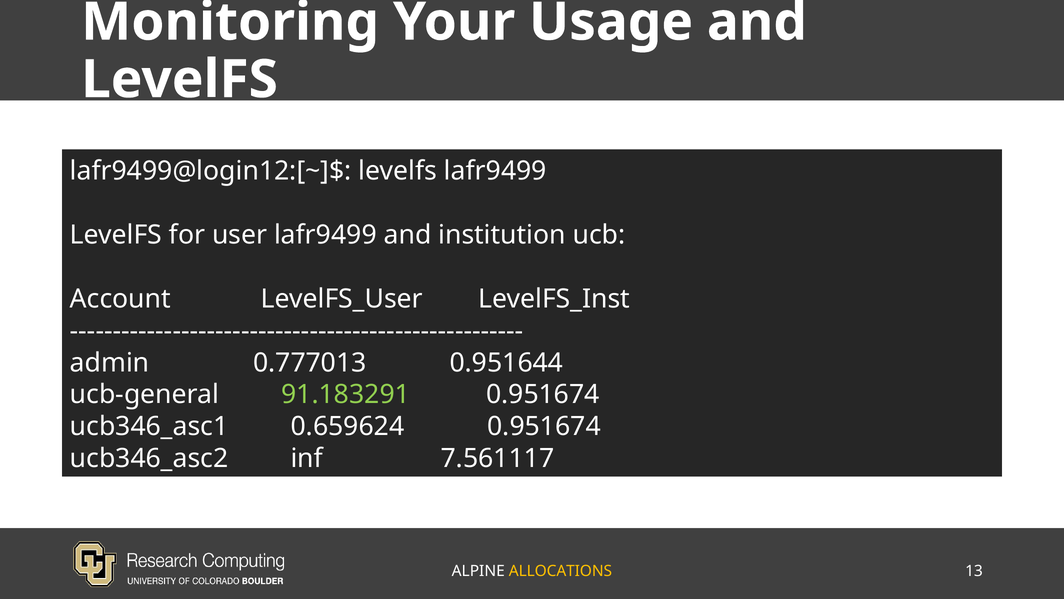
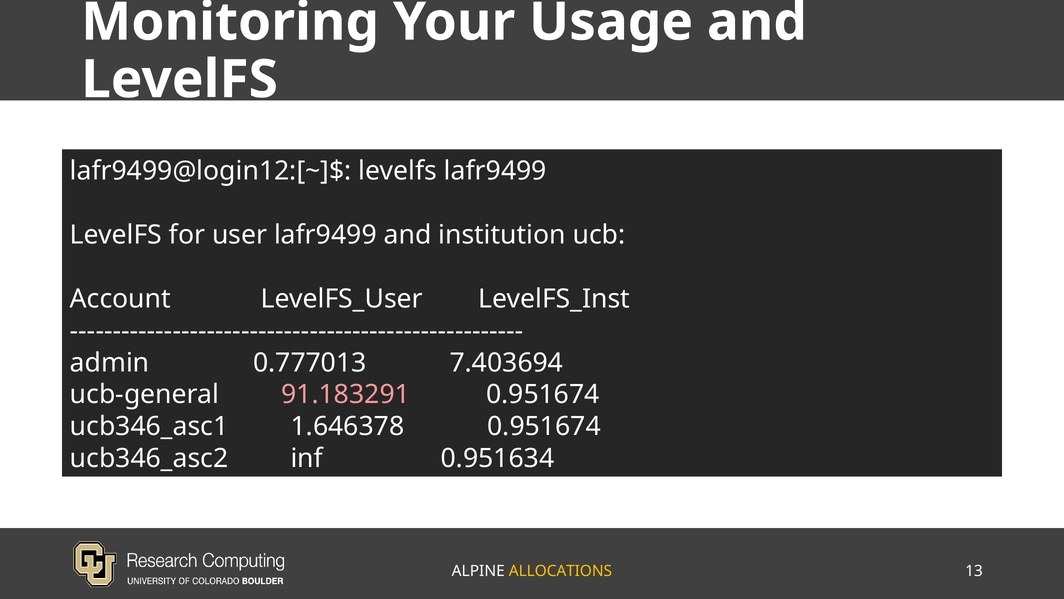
0.951644: 0.951644 -> 7.403694
91.183291 colour: light green -> pink
0.659624: 0.659624 -> 1.646378
7.561117: 7.561117 -> 0.951634
